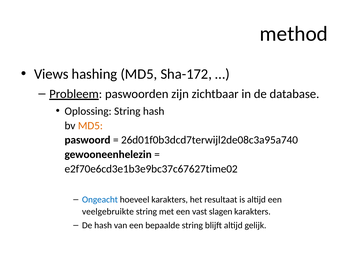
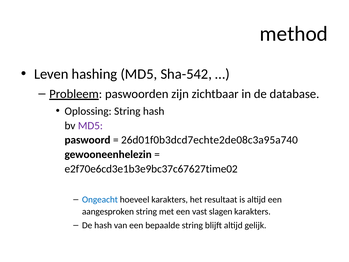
Views: Views -> Leven
Sha-172: Sha-172 -> Sha-542
MD5 at (90, 125) colour: orange -> purple
26d01f0b3dcd7terwijl2de08c3a95a740: 26d01f0b3dcd7terwijl2de08c3a95a740 -> 26d01f0b3dcd7echte2de08c3a95a740
veelgebruikte: veelgebruikte -> aangesproken
